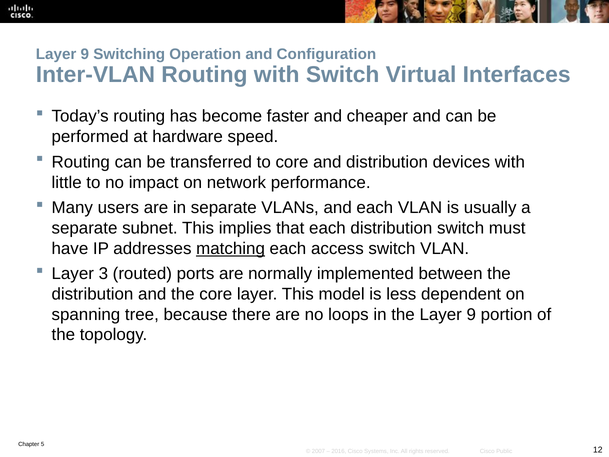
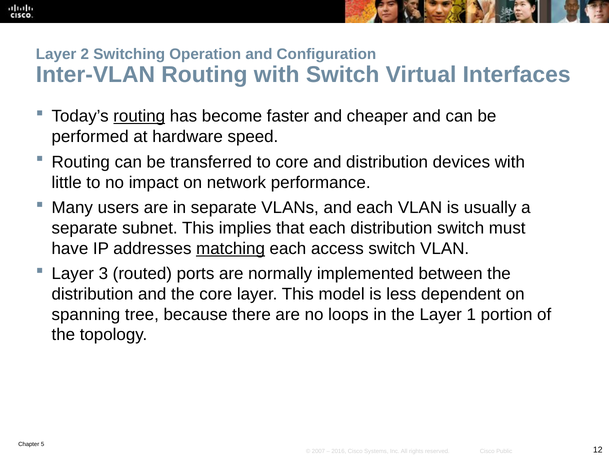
9 at (85, 54): 9 -> 2
routing at (139, 116) underline: none -> present
the Layer 9: 9 -> 1
